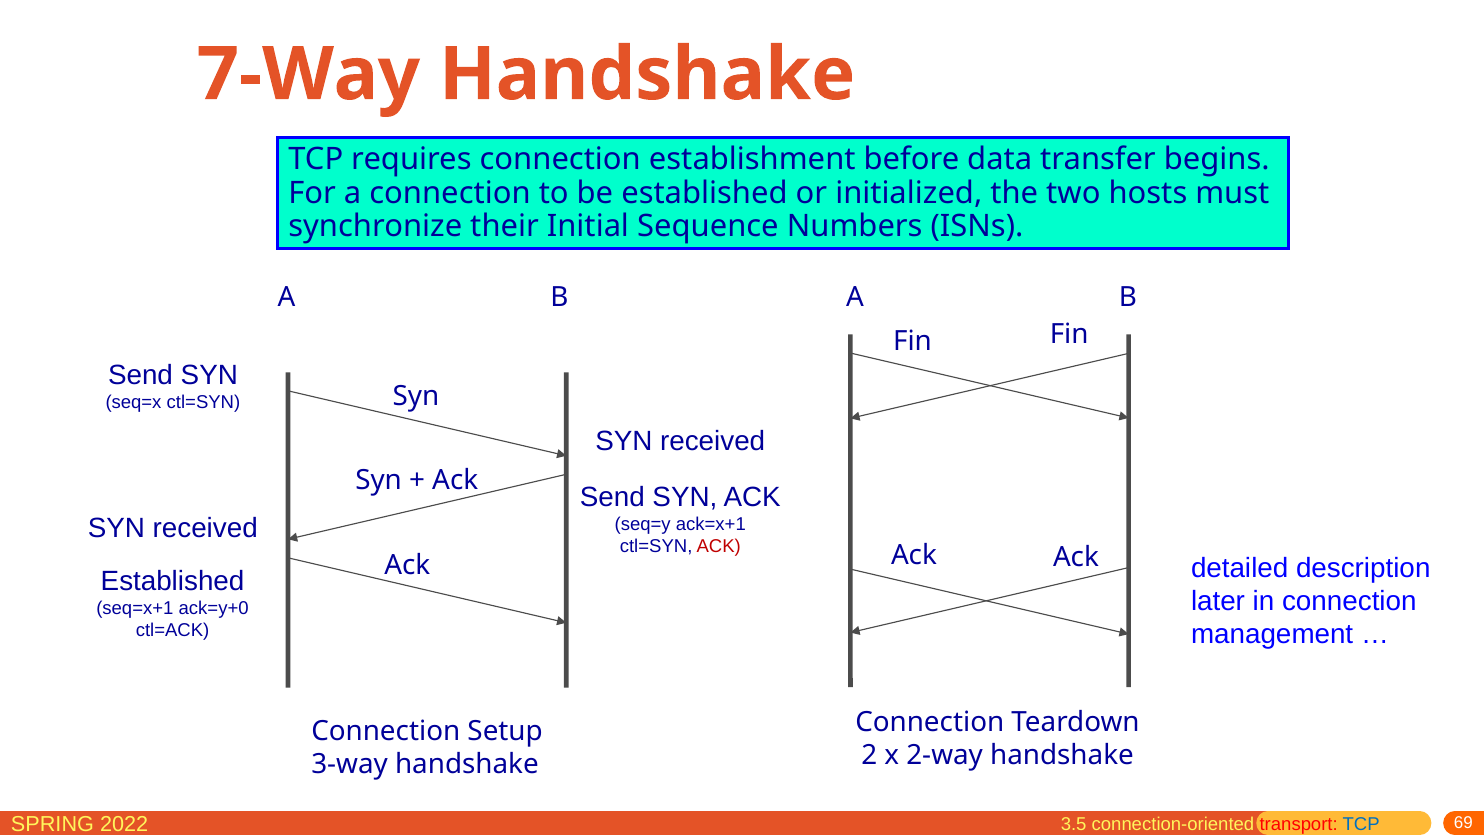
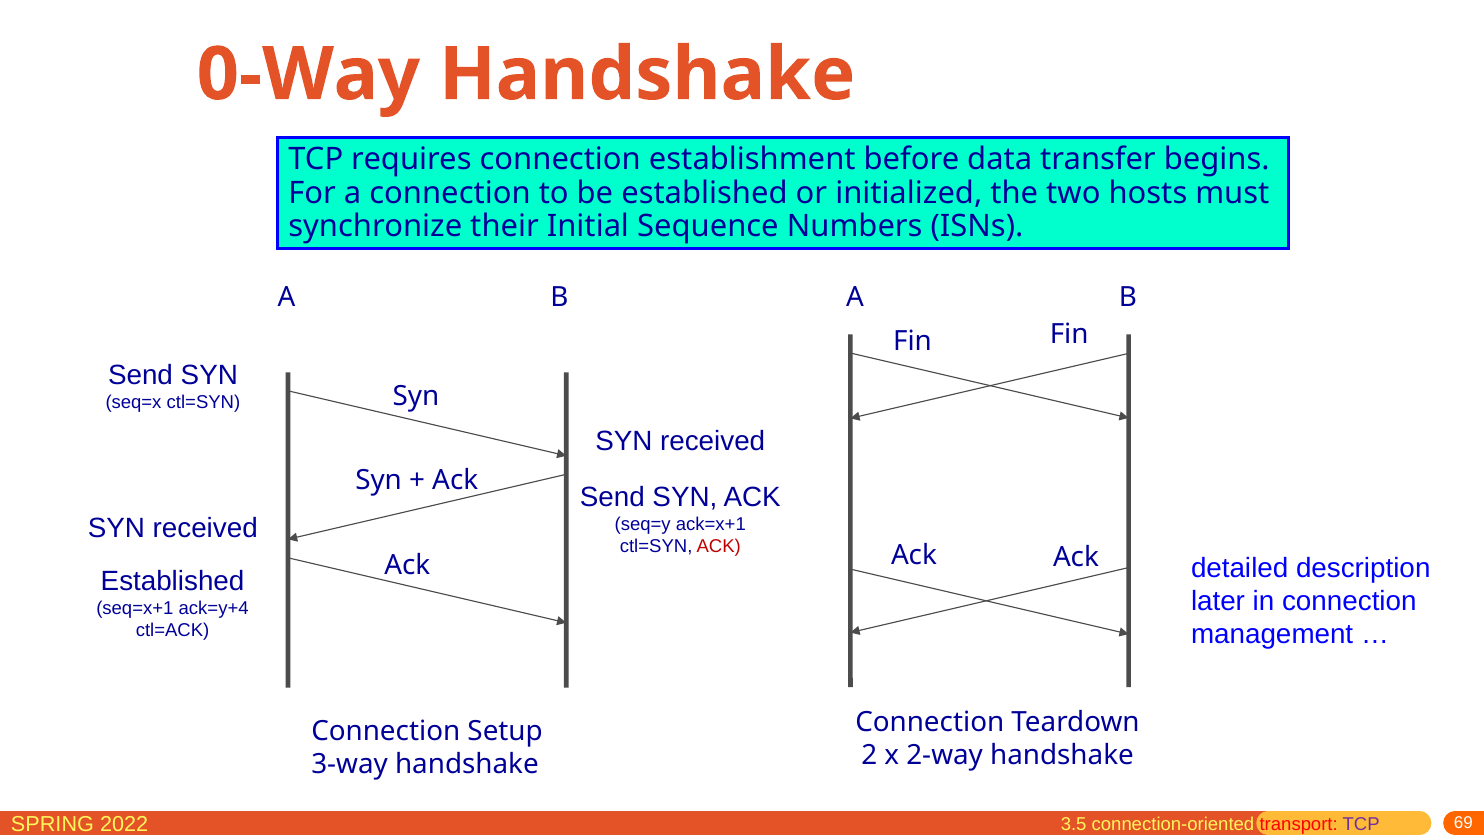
7-Way: 7-Way -> 0-Way
ack=y+0: ack=y+0 -> ack=y+4
TCP at (1361, 824) colour: blue -> purple
